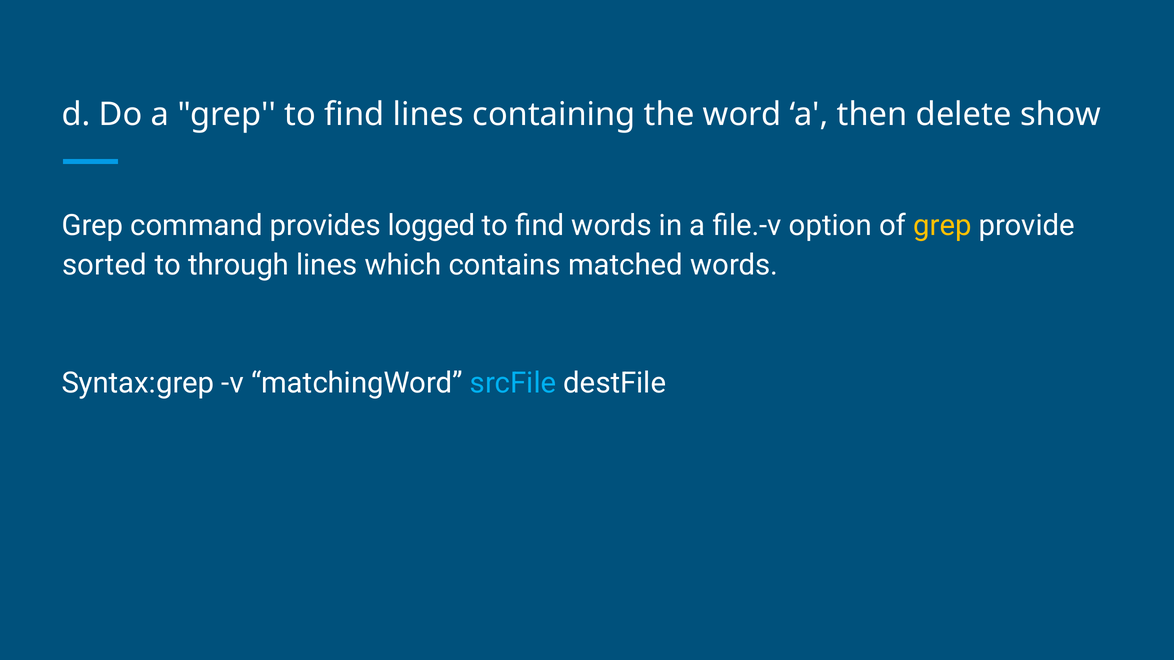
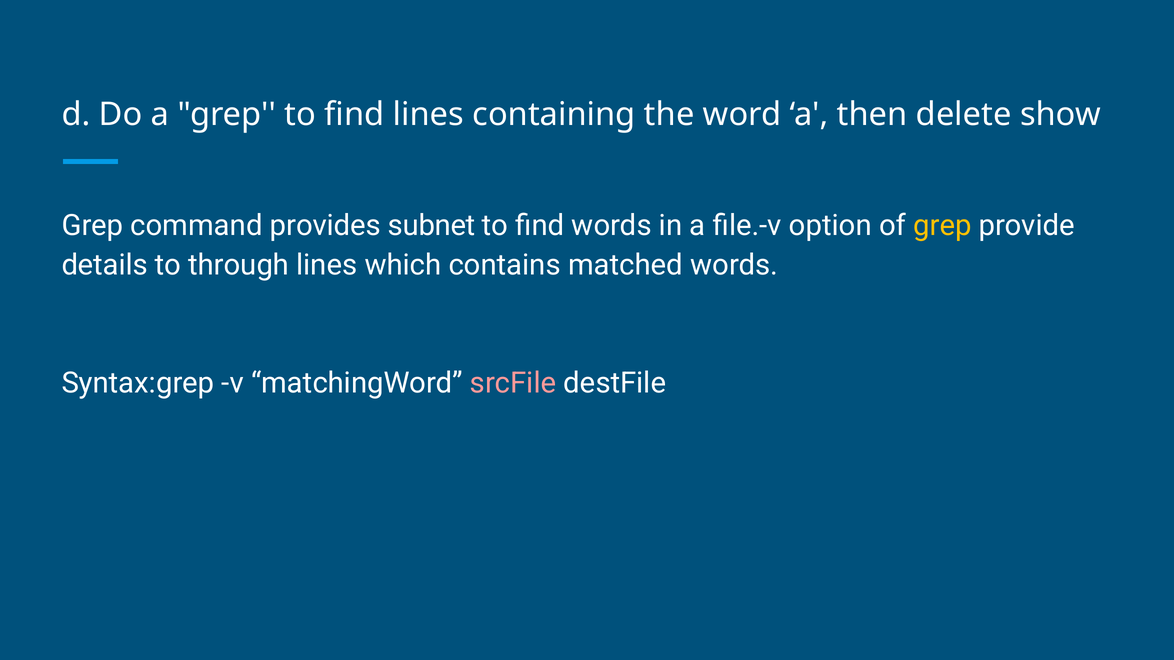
logged: logged -> subnet
sorted: sorted -> details
srcFile colour: light blue -> pink
